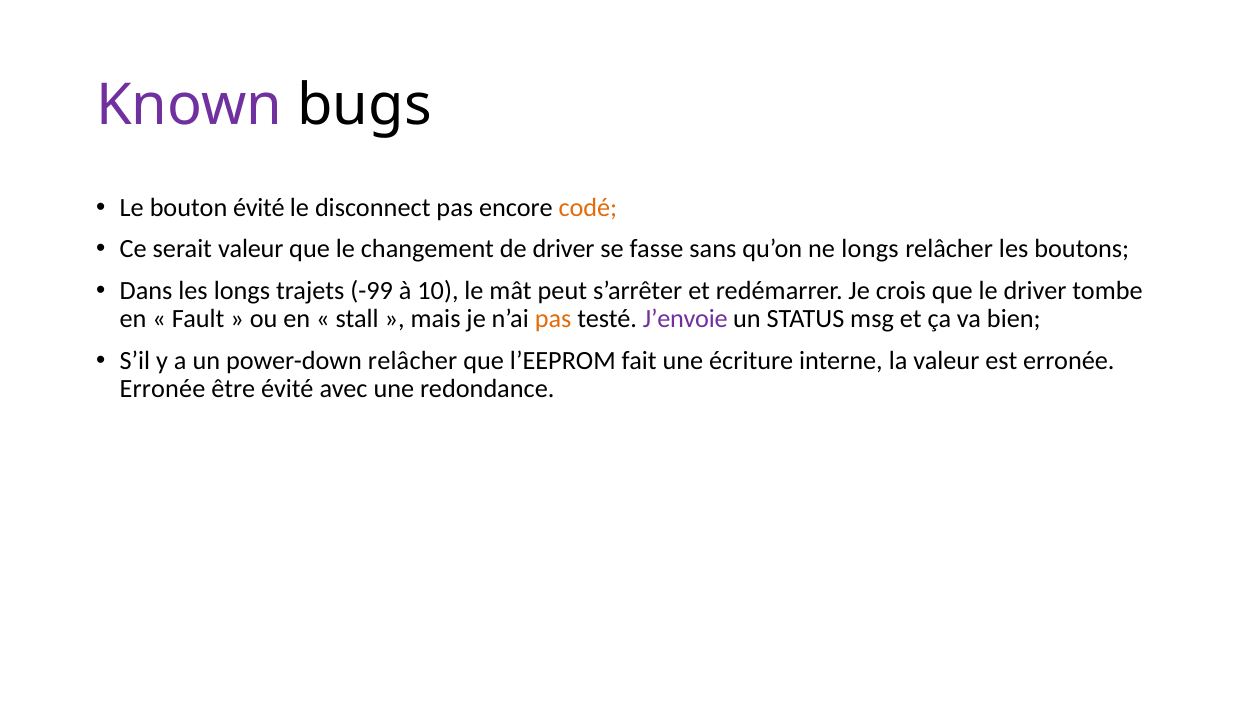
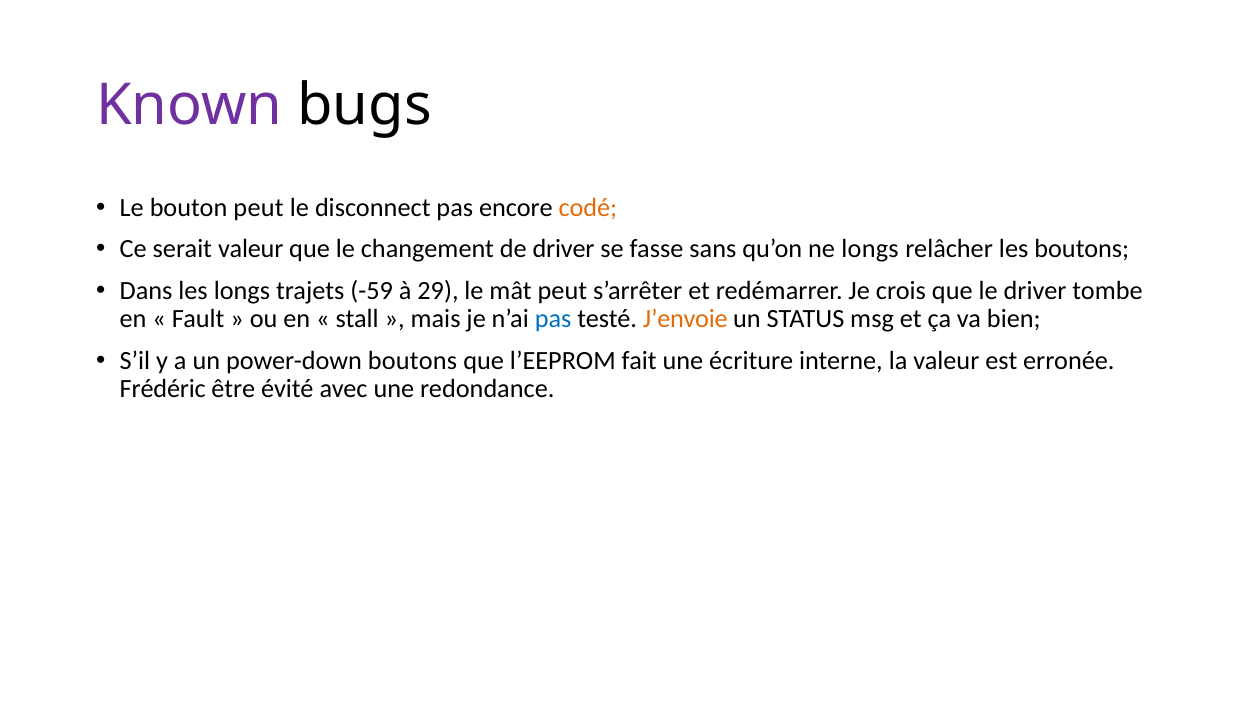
bouton évité: évité -> peut
-99: -99 -> -59
10: 10 -> 29
pas at (553, 319) colour: orange -> blue
J’envoie colour: purple -> orange
power-down relâcher: relâcher -> boutons
Erronée at (163, 389): Erronée -> Frédéric
